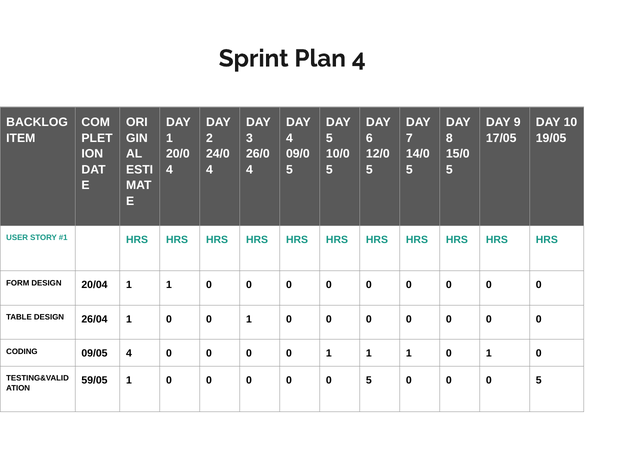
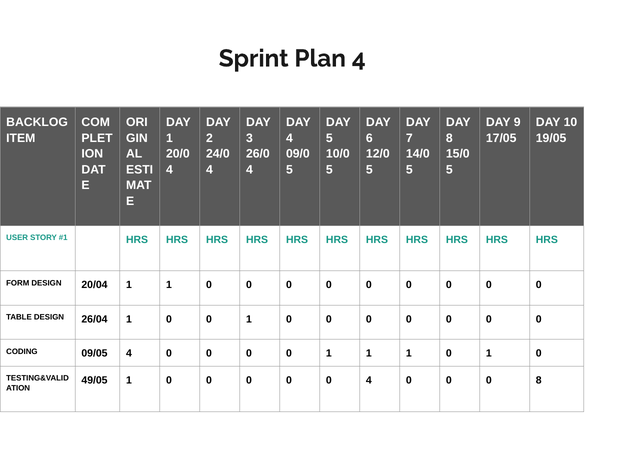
59/05: 59/05 -> 49/05
5 at (369, 380): 5 -> 4
5 at (539, 380): 5 -> 8
